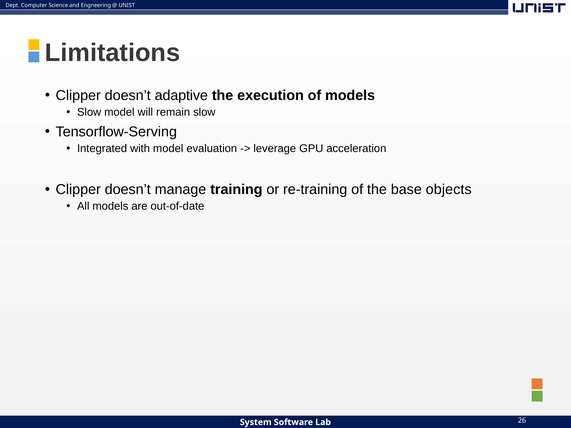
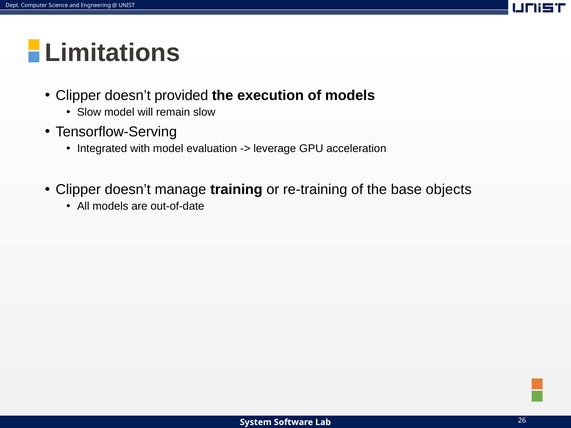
adaptive: adaptive -> provided
